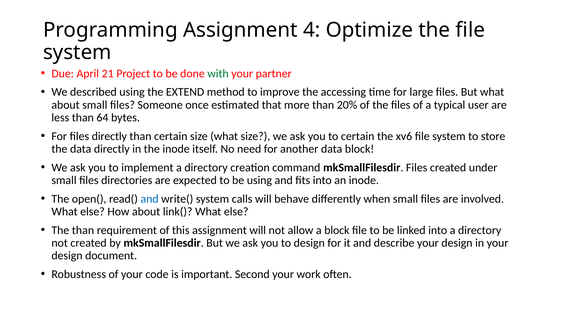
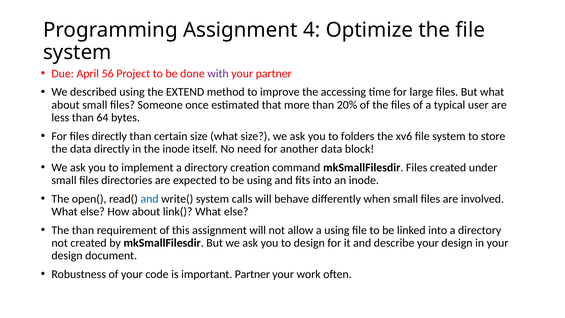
21: 21 -> 56
with colour: green -> purple
to certain: certain -> folders
a block: block -> using
important Second: Second -> Partner
